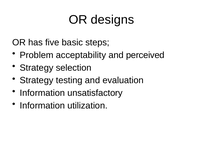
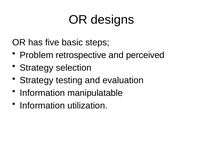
acceptability: acceptability -> retrospective
unsatisfactory: unsatisfactory -> manipulatable
